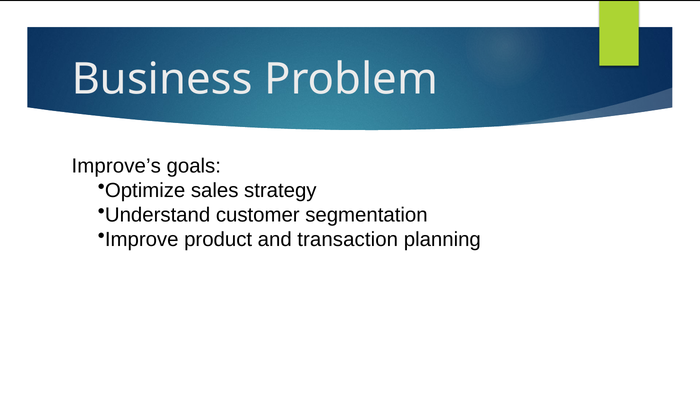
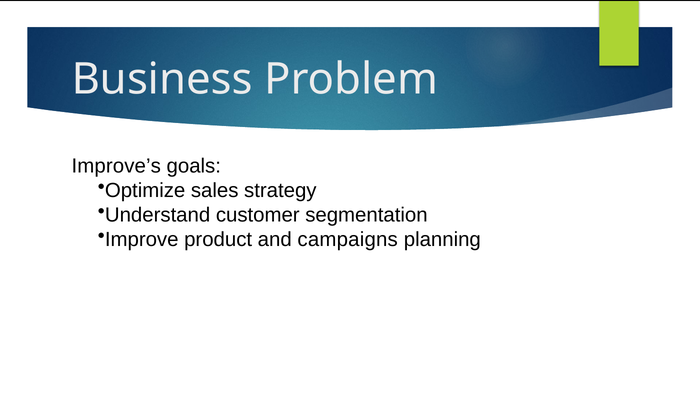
transaction: transaction -> campaigns
